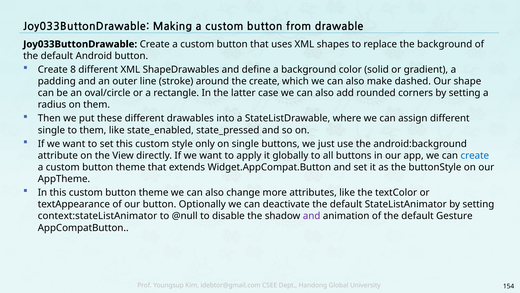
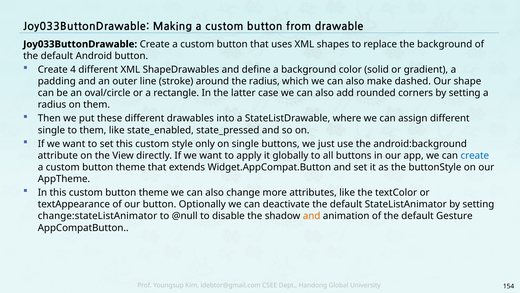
8: 8 -> 4
the create: create -> radius
context:stateListAnimator: context:stateListAnimator -> change:stateListAnimator
and at (312, 216) colour: purple -> orange
